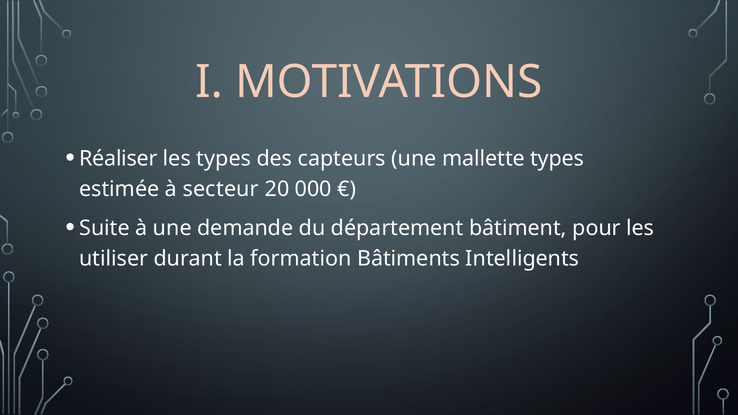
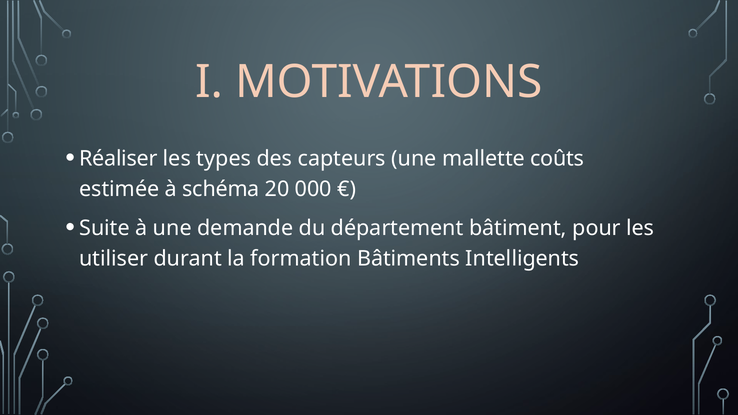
mallette types: types -> coûts
secteur: secteur -> schéma
